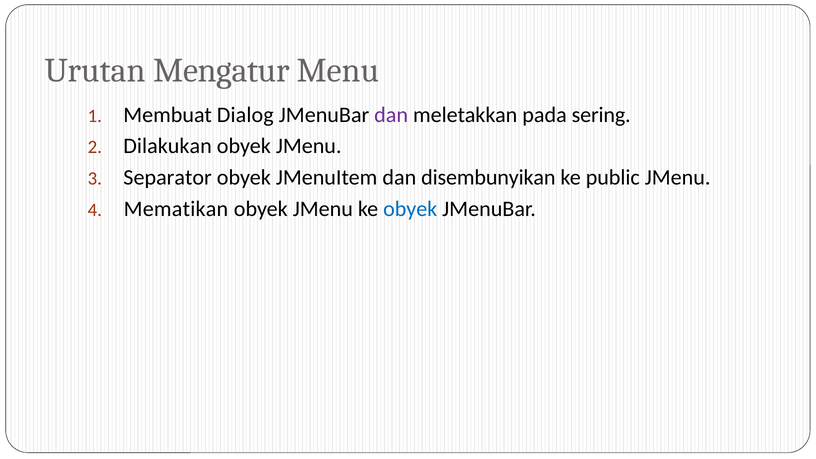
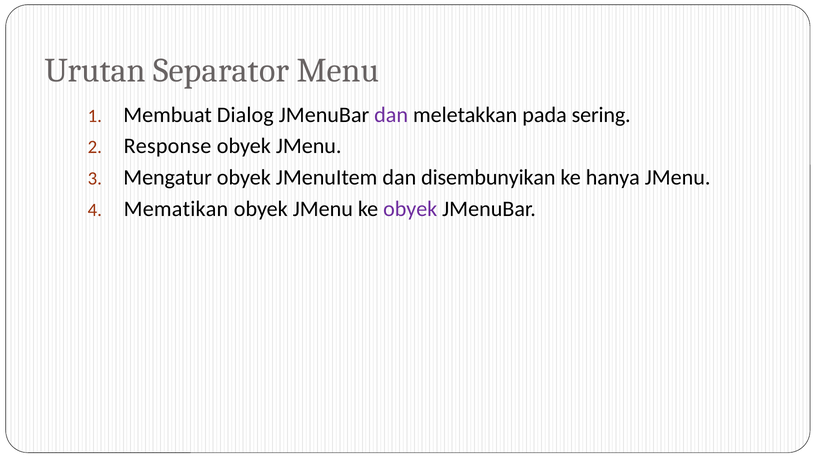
Mengatur: Mengatur -> Separator
Dilakukan: Dilakukan -> Response
Separator: Separator -> Mengatur
public: public -> hanya
obyek at (410, 209) colour: blue -> purple
